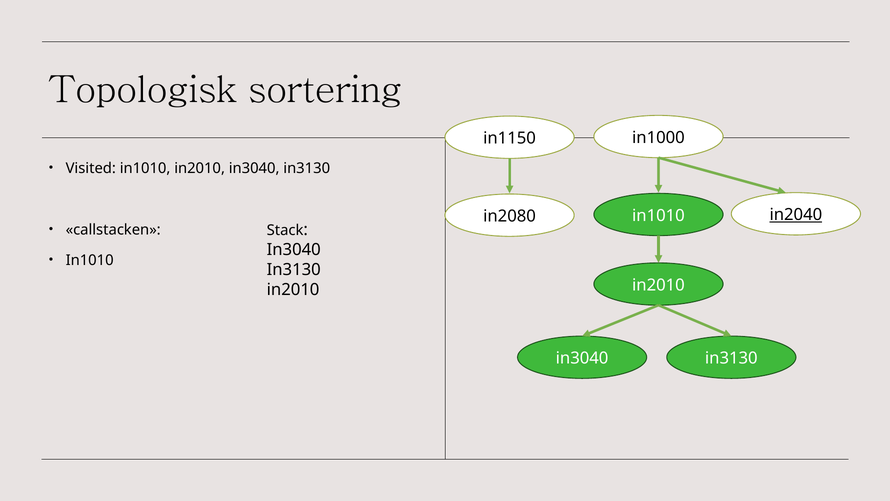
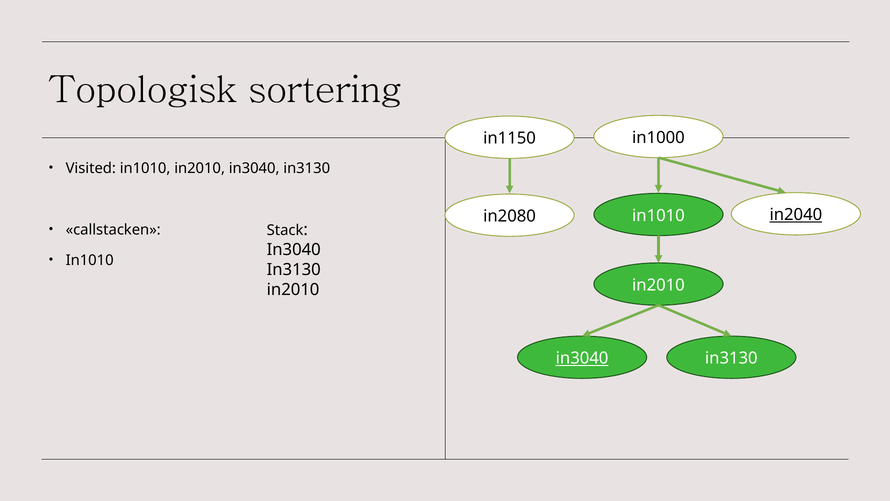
in3040 at (582, 358) underline: none -> present
